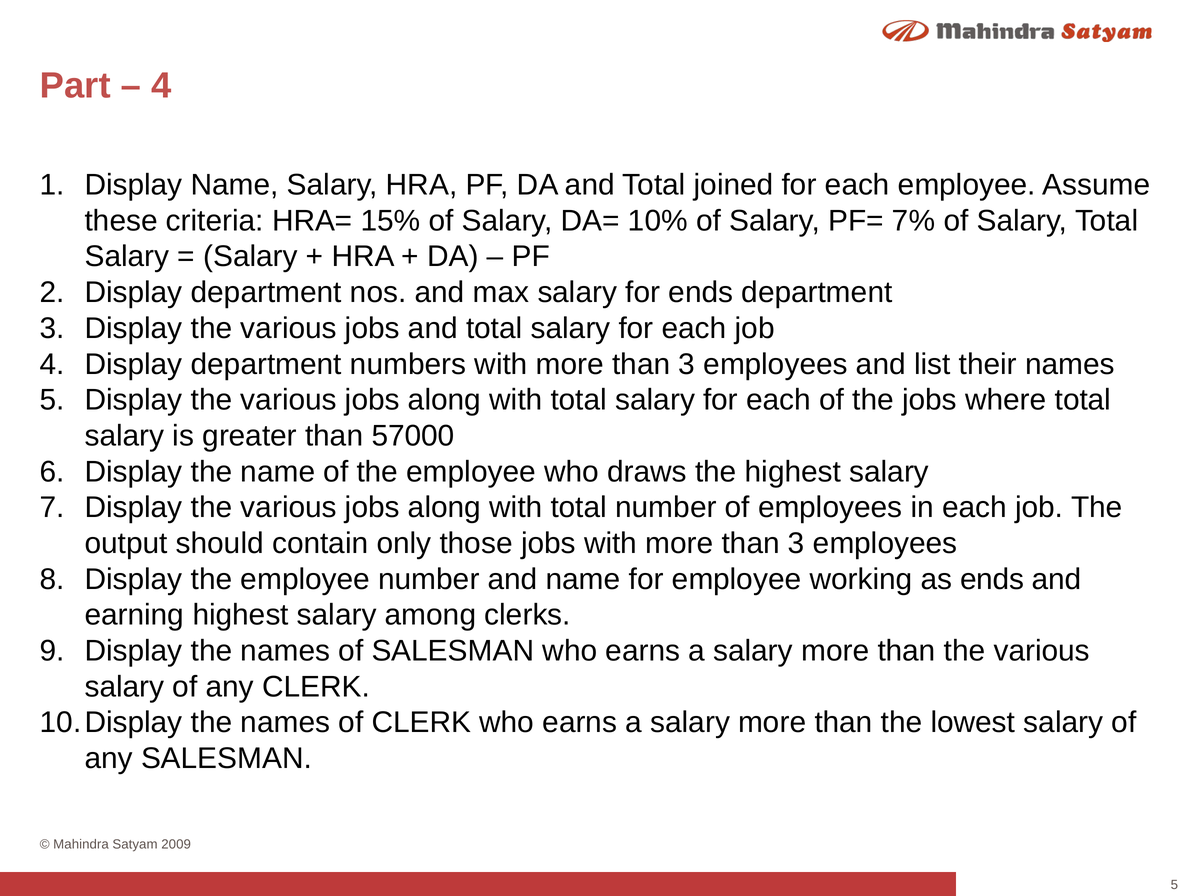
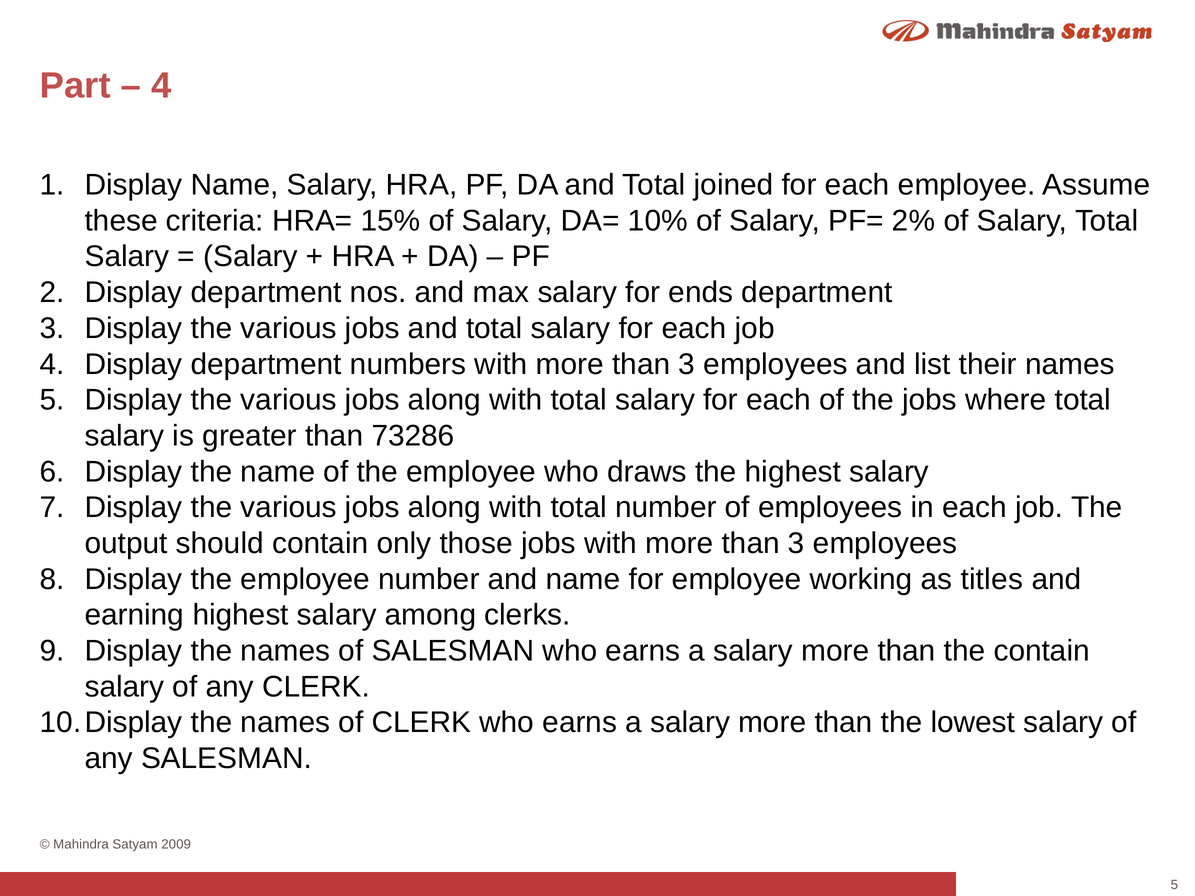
7%: 7% -> 2%
57000: 57000 -> 73286
as ends: ends -> titles
than the various: various -> contain
